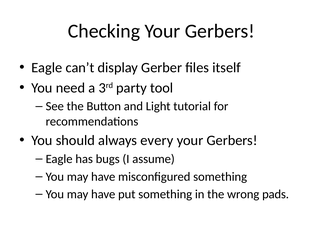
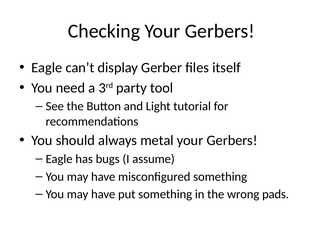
every: every -> metal
